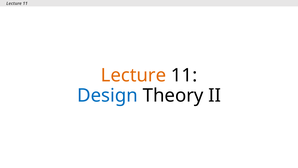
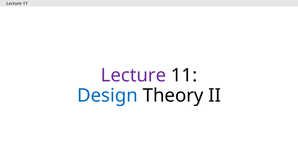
Lecture at (133, 75) colour: orange -> purple
